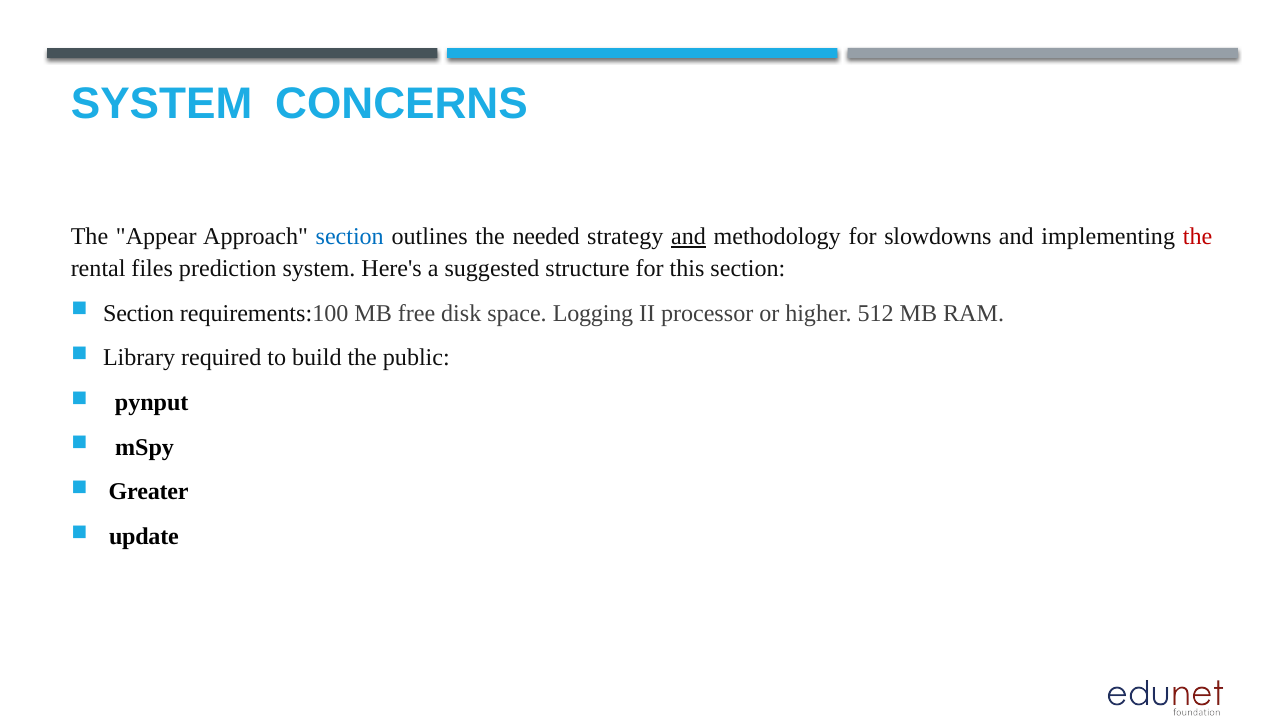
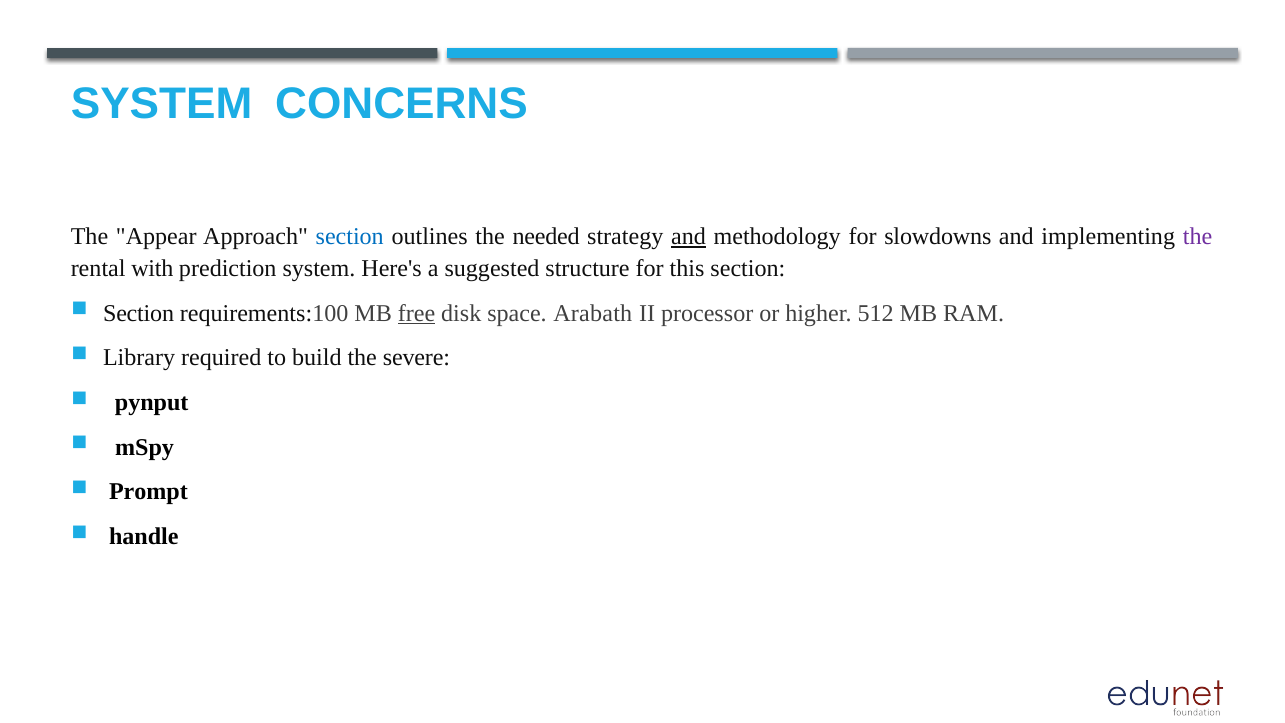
the at (1198, 237) colour: red -> purple
files: files -> with
free underline: none -> present
Logging: Logging -> Arabath
public: public -> severe
Greater: Greater -> Prompt
update: update -> handle
